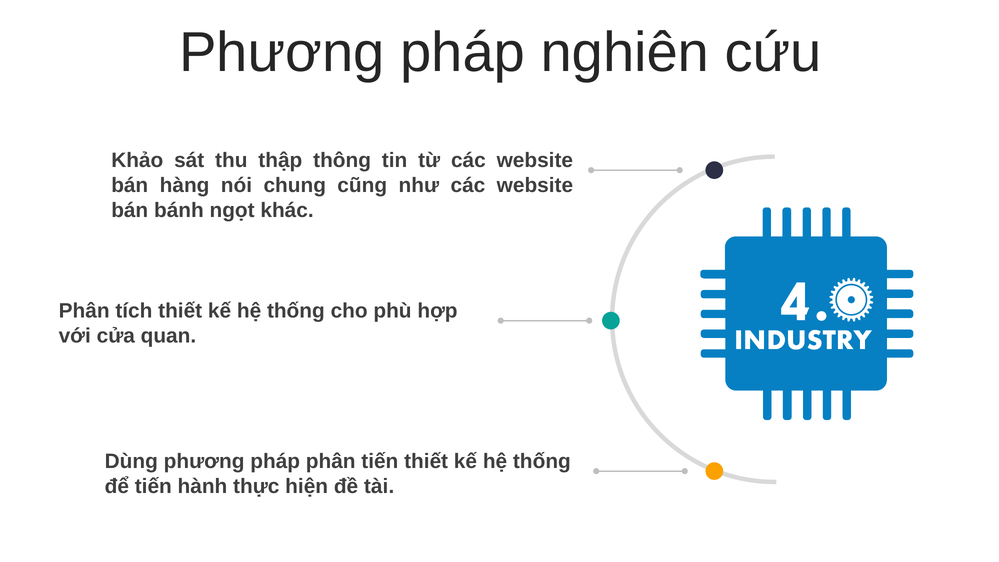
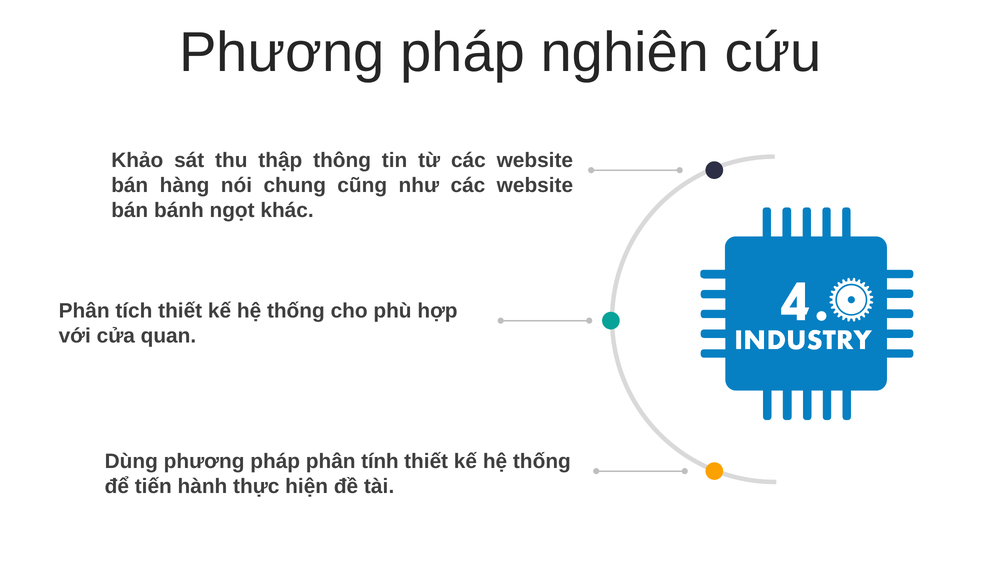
phân tiến: tiến -> tính
